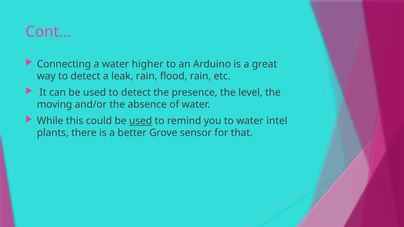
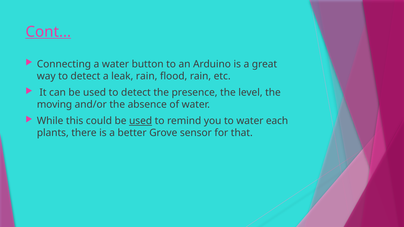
Cont… underline: none -> present
higher: higher -> button
intel: intel -> each
